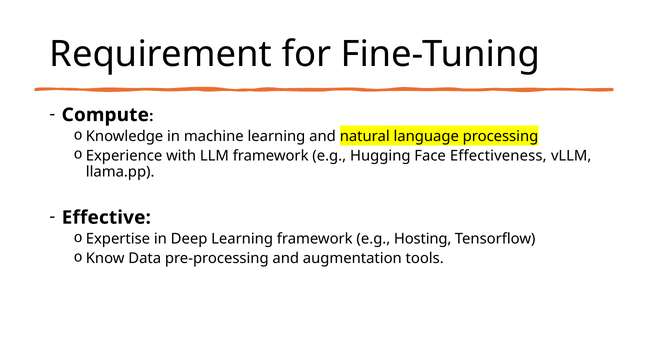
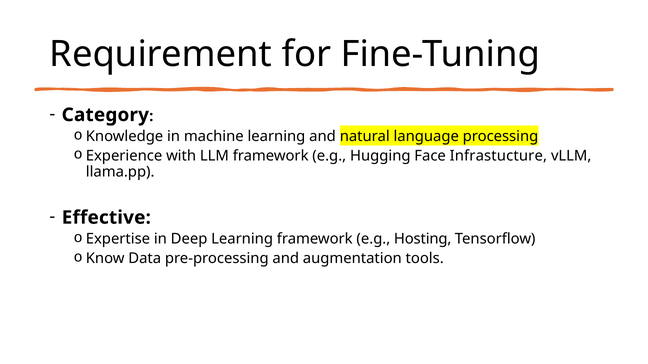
Compute: Compute -> Category
Effectiveness: Effectiveness -> Infrastucture
